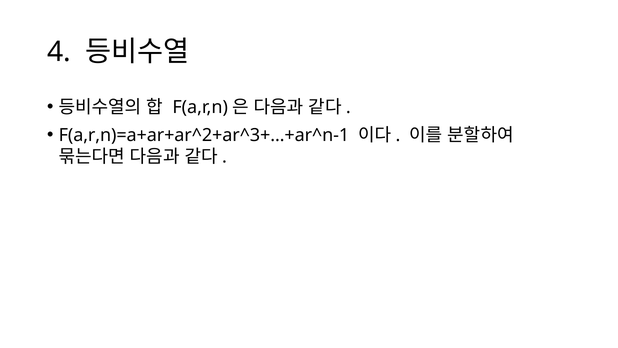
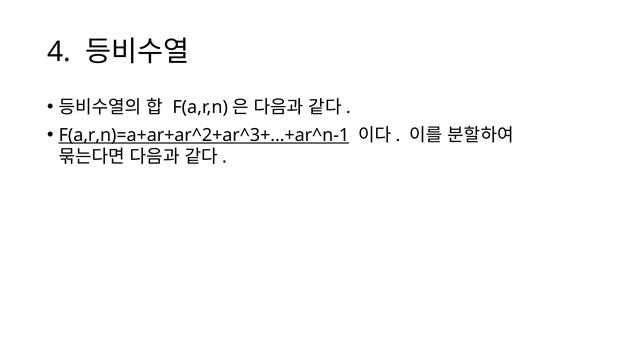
F(a,r,n)=a+ar+ar^2+ar^3+…+ar^n-1 underline: none -> present
